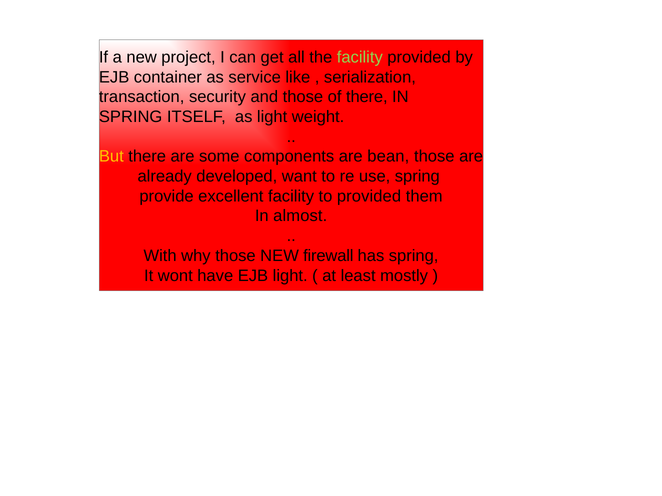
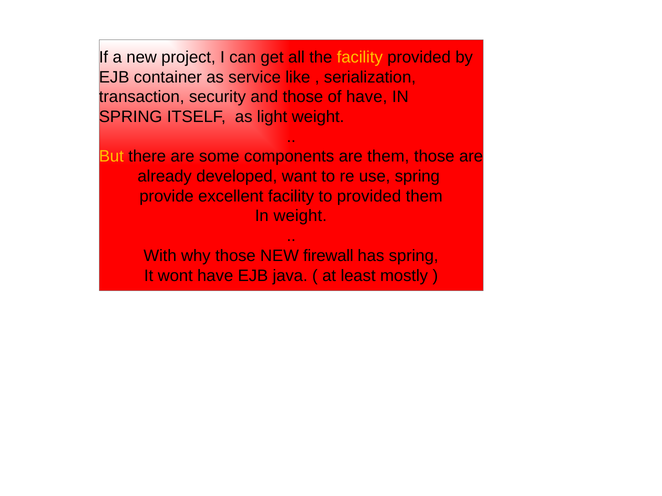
facility at (360, 57) colour: light green -> yellow
of there: there -> have
are bean: bean -> them
In almost: almost -> weight
EJB light: light -> java
